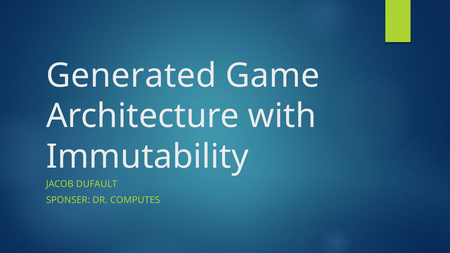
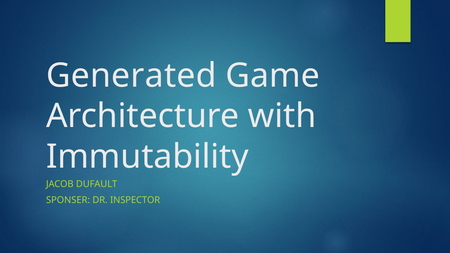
COMPUTES: COMPUTES -> INSPECTOR
